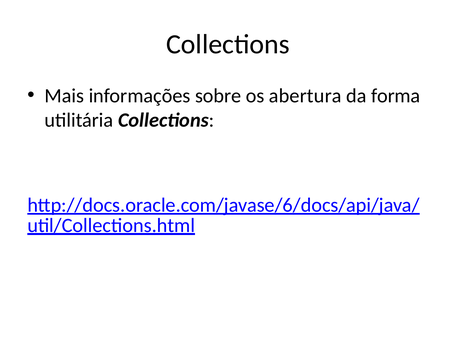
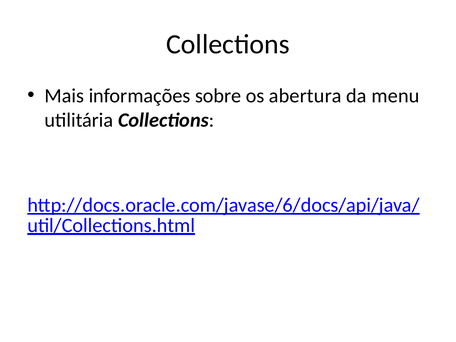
forma: forma -> menu
